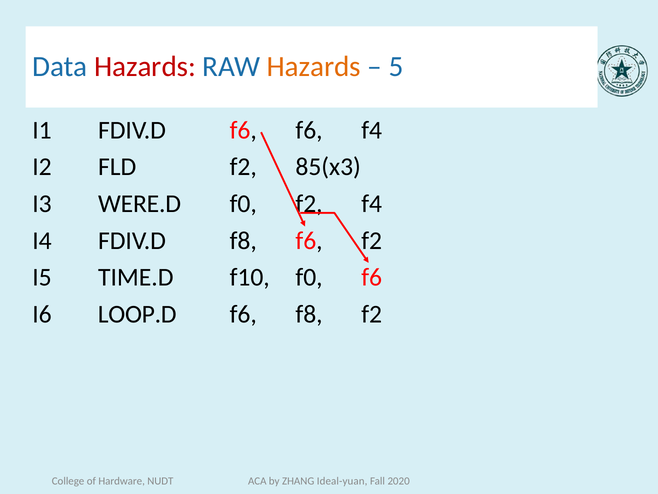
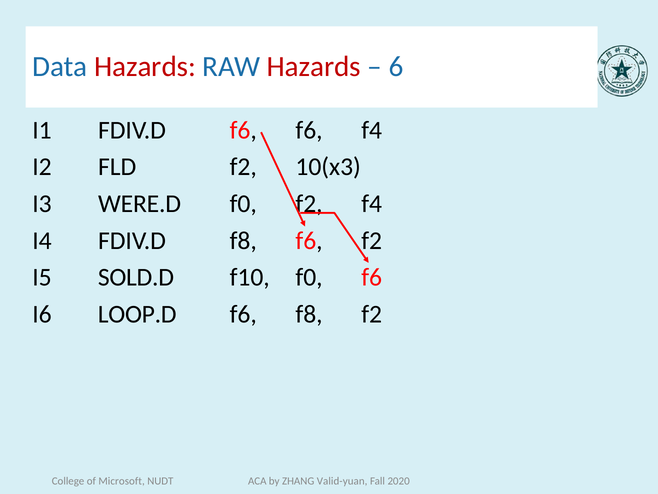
Hazards at (314, 67) colour: orange -> red
5: 5 -> 6
85(x3: 85(x3 -> 10(x3
TIME.D: TIME.D -> SOLD.D
Ideal-yuan: Ideal-yuan -> Valid-yuan
Hardware: Hardware -> Microsoft
